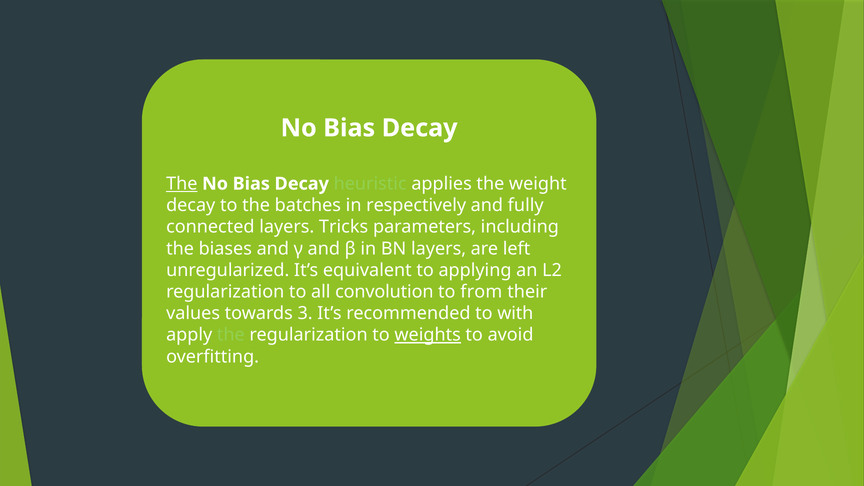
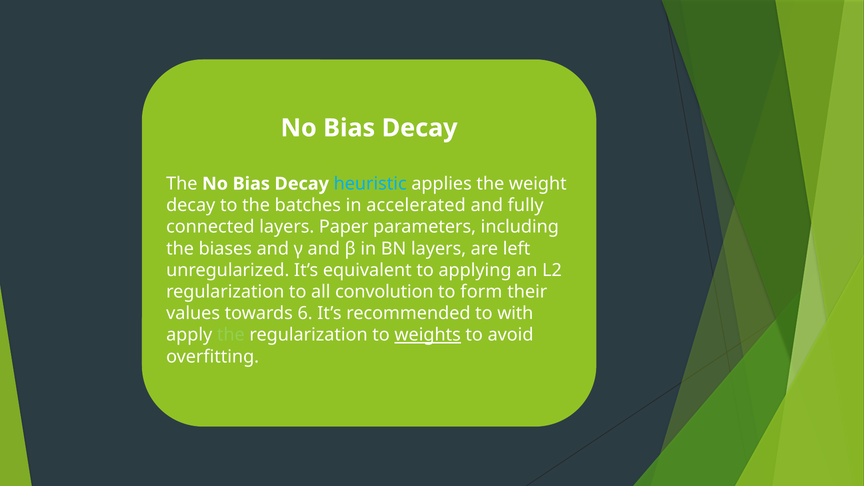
The at (182, 184) underline: present -> none
heuristic colour: light green -> light blue
respectively: respectively -> accelerated
Tricks: Tricks -> Paper
from: from -> form
3: 3 -> 6
